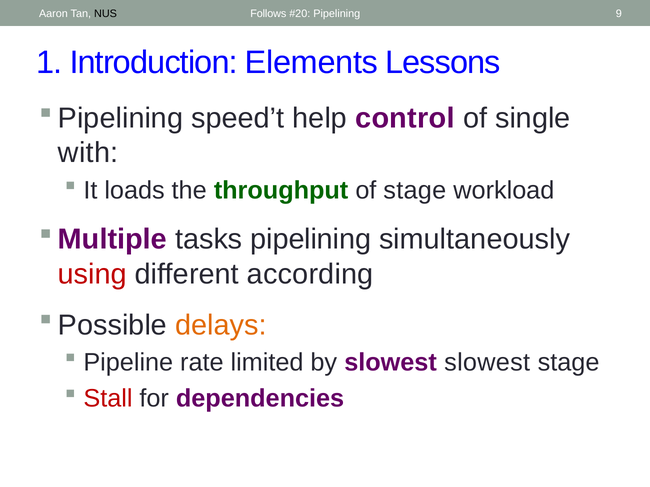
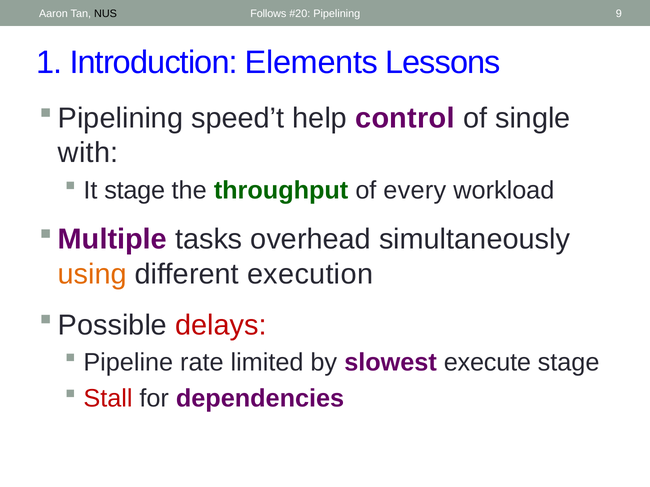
It loads: loads -> stage
of stage: stage -> every
tasks pipelining: pipelining -> overhead
using colour: red -> orange
according: according -> execution
delays colour: orange -> red
slowest slowest: slowest -> execute
